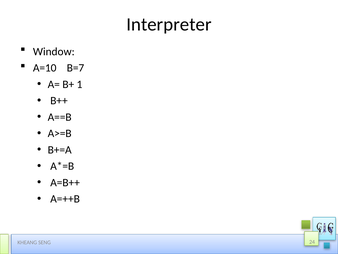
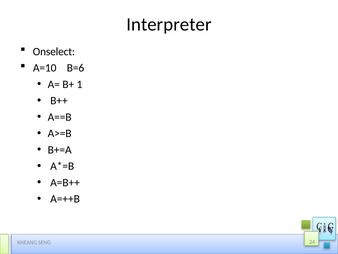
Window: Window -> Onselect
B=7: B=7 -> B=6
